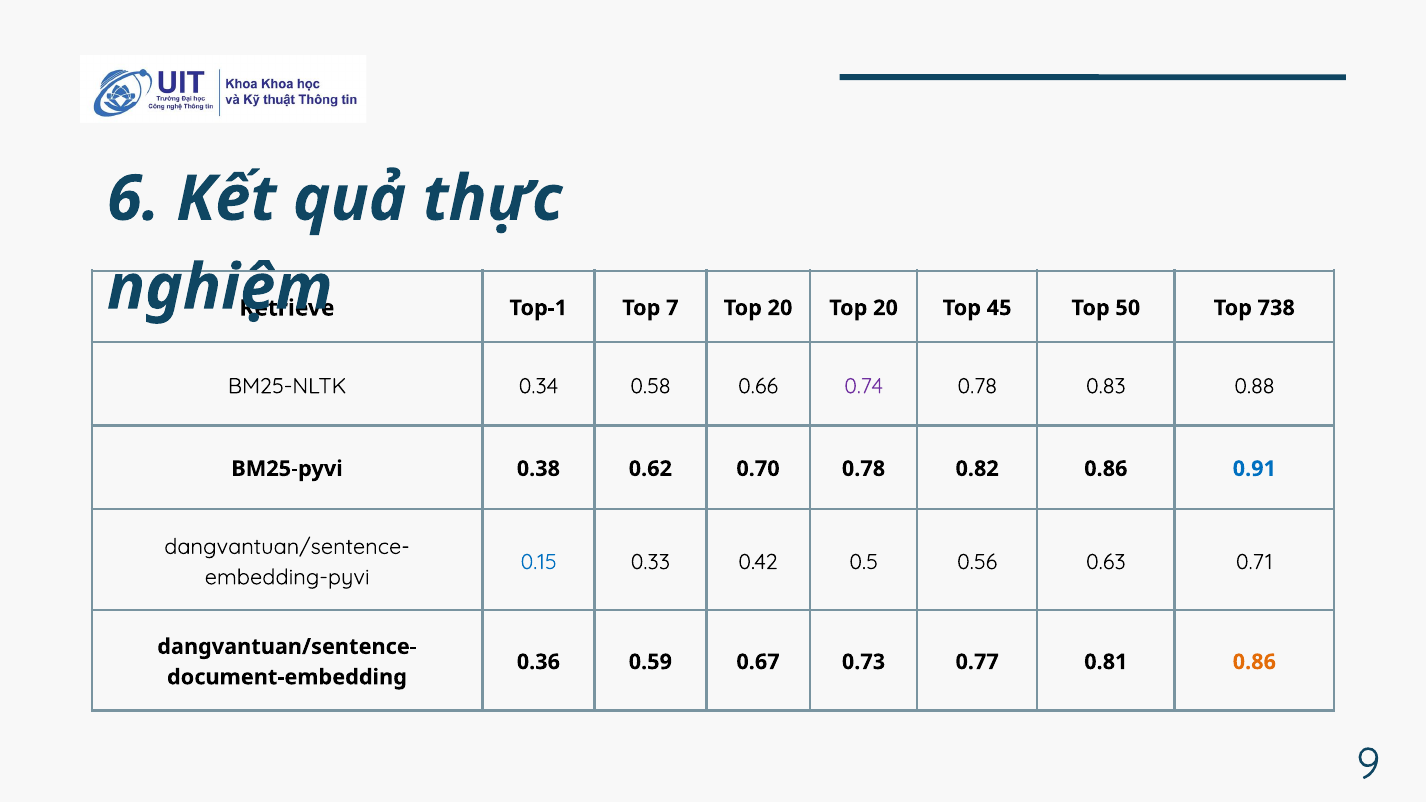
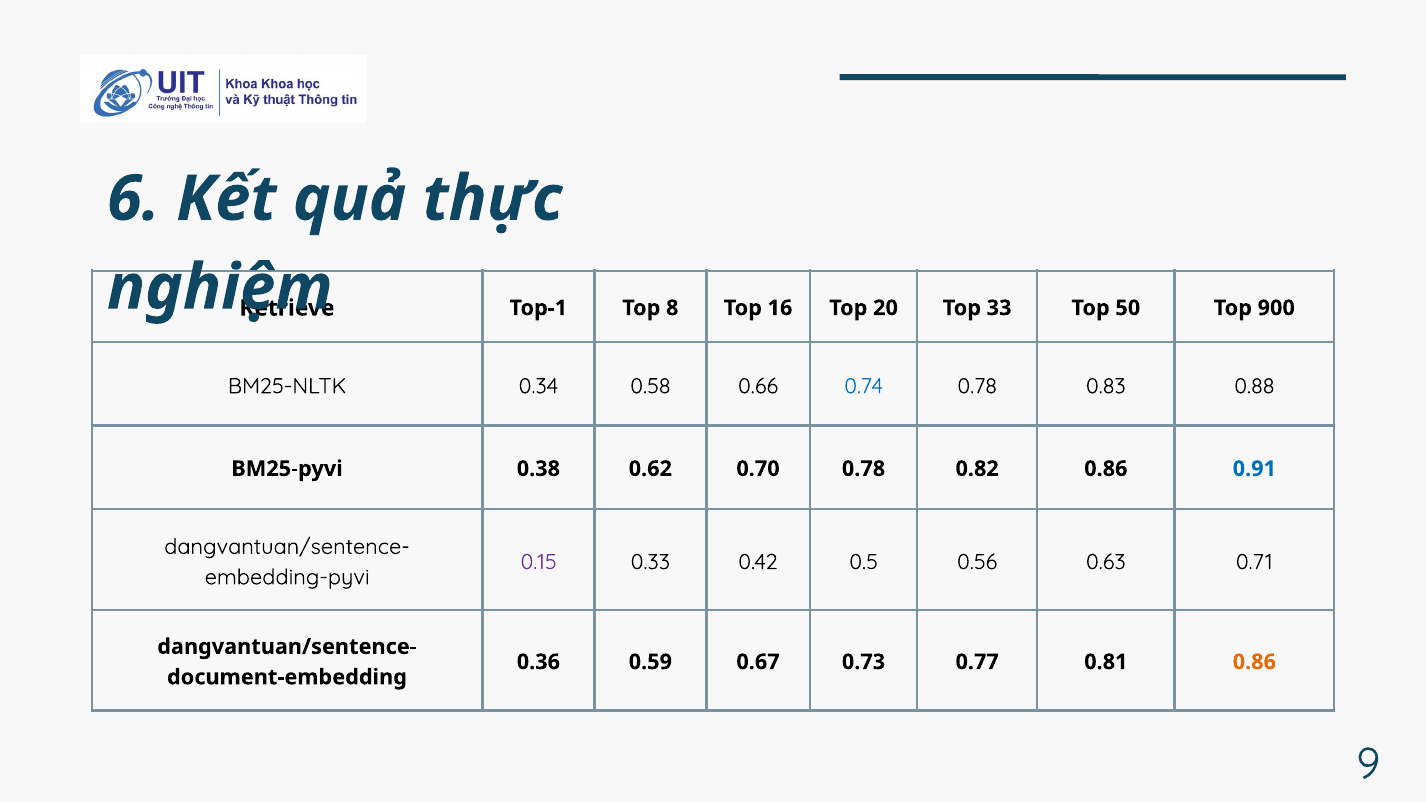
7: 7 -> 8
20 at (780, 308): 20 -> 16
45: 45 -> 33
738: 738 -> 900
0.74 colour: purple -> blue
0.15 colour: blue -> purple
